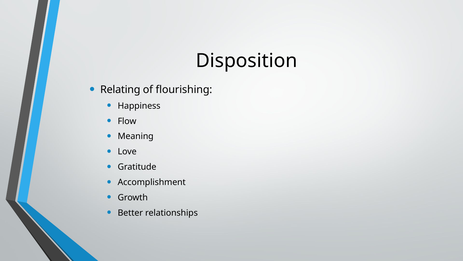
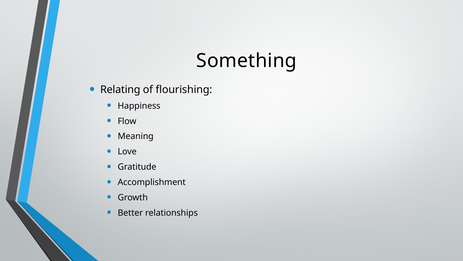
Disposition: Disposition -> Something
